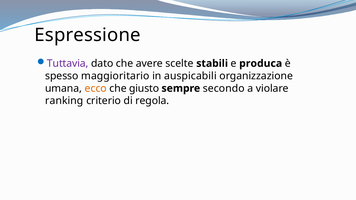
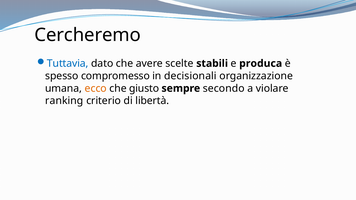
Espressione: Espressione -> Cercheremo
Tuttavia colour: purple -> blue
maggioritario: maggioritario -> compromesso
auspicabili: auspicabili -> decisionali
regola: regola -> libertà
